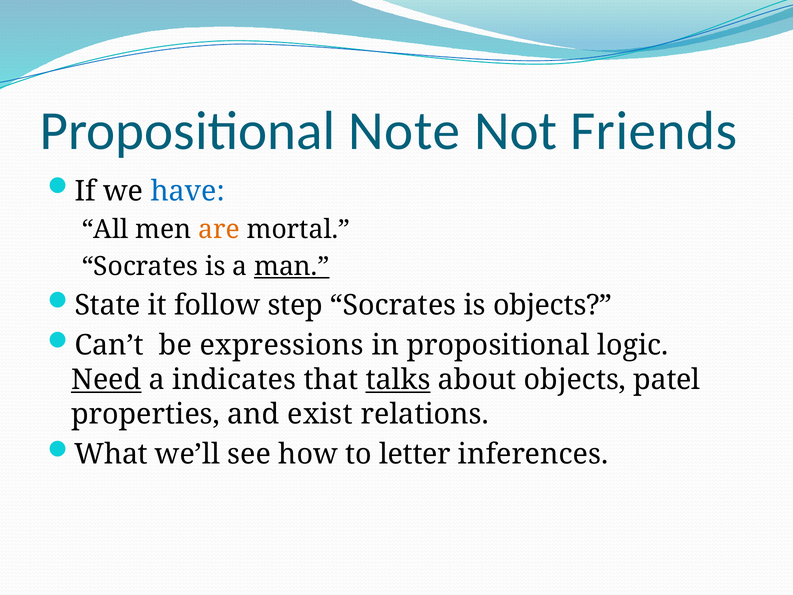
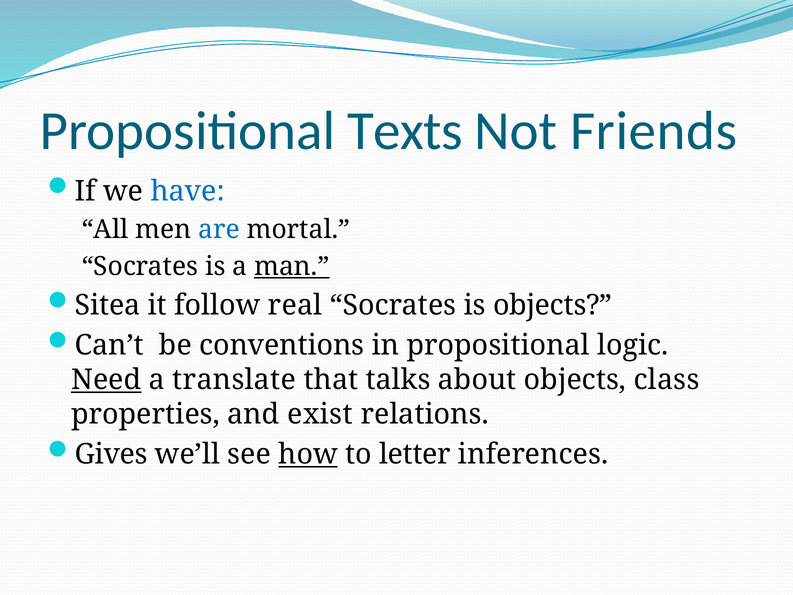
Note: Note -> Texts
are colour: orange -> blue
State: State -> Sitea
step: step -> real
expressions: expressions -> conventions
indicates: indicates -> translate
talks underline: present -> none
patel: patel -> class
What: What -> Gives
how underline: none -> present
